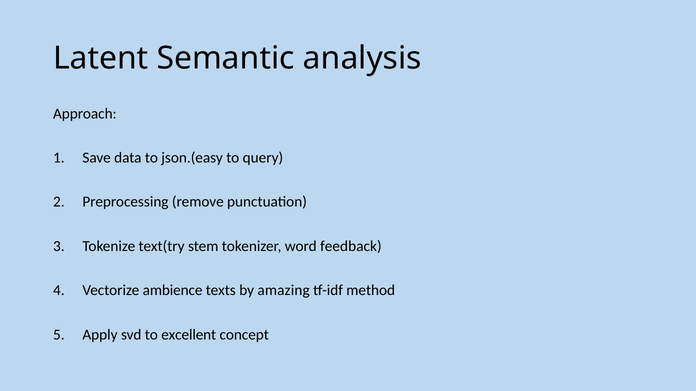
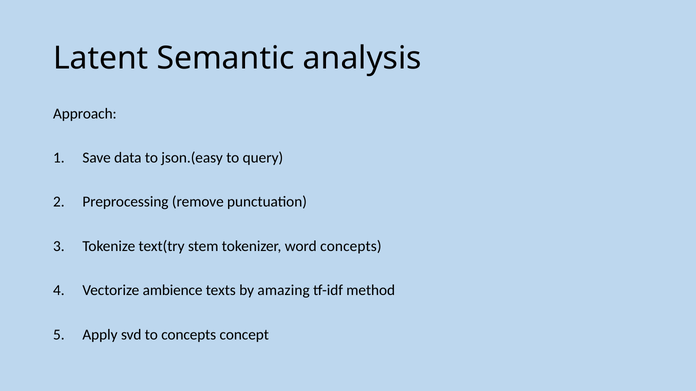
word feedback: feedback -> concepts
to excellent: excellent -> concepts
